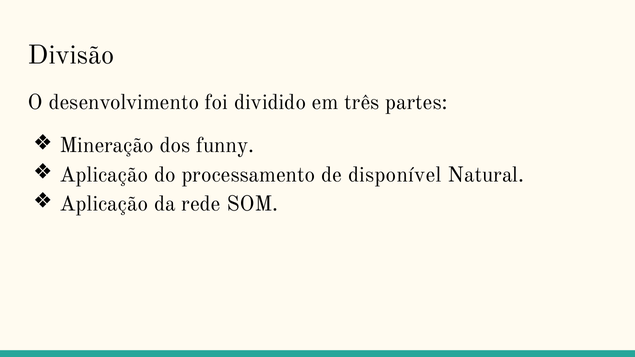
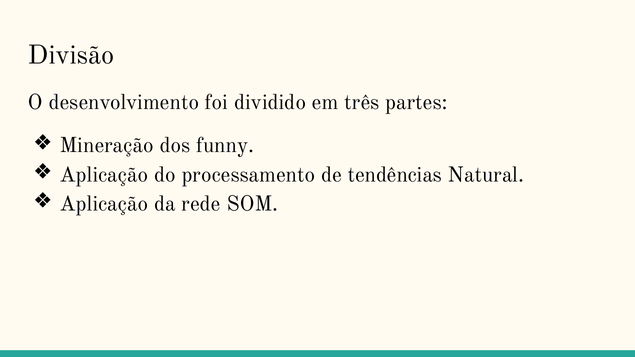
disponível: disponível -> tendências
